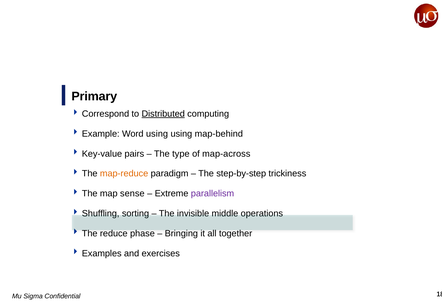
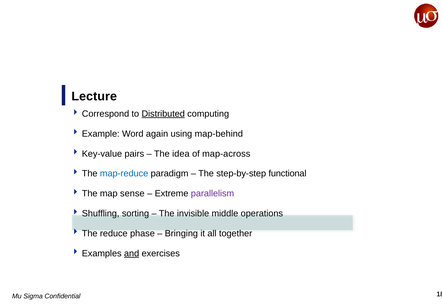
Primary: Primary -> Lecture
Word using: using -> again
type: type -> idea
map-reduce colour: orange -> blue
trickiness: trickiness -> functional
and underline: none -> present
